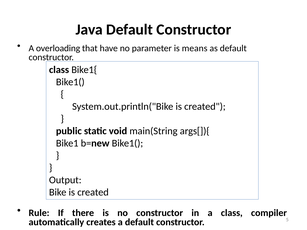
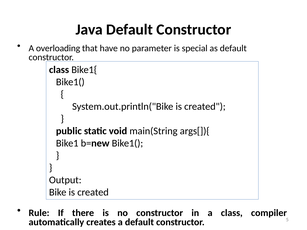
means: means -> special
